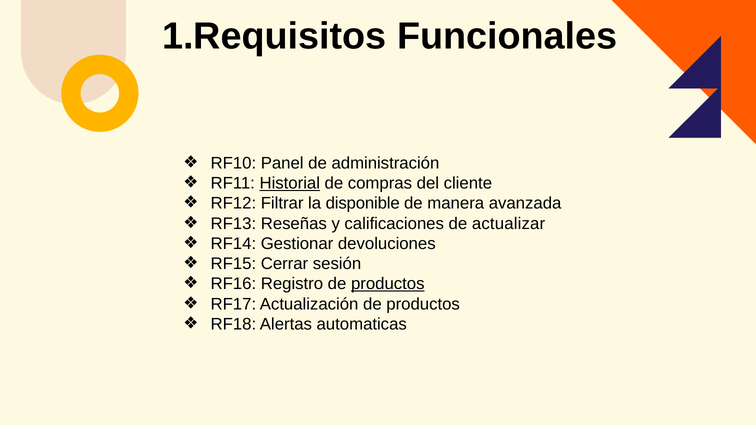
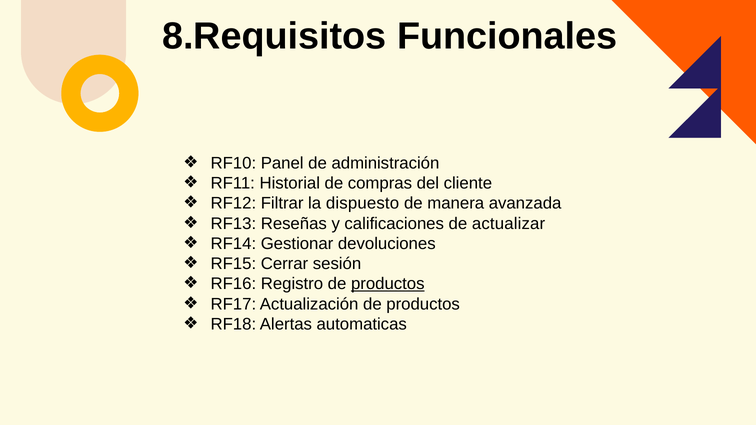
1.Requisitos: 1.Requisitos -> 8.Requisitos
Historial underline: present -> none
disponible: disponible -> dispuesto
